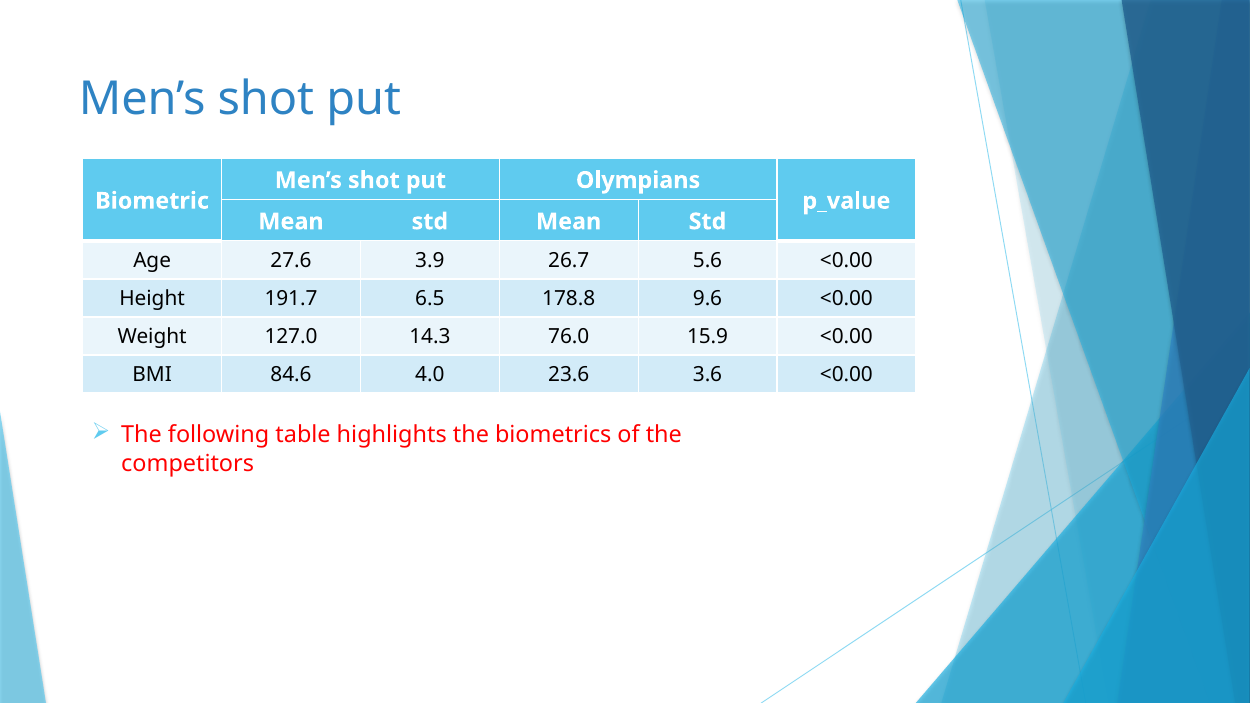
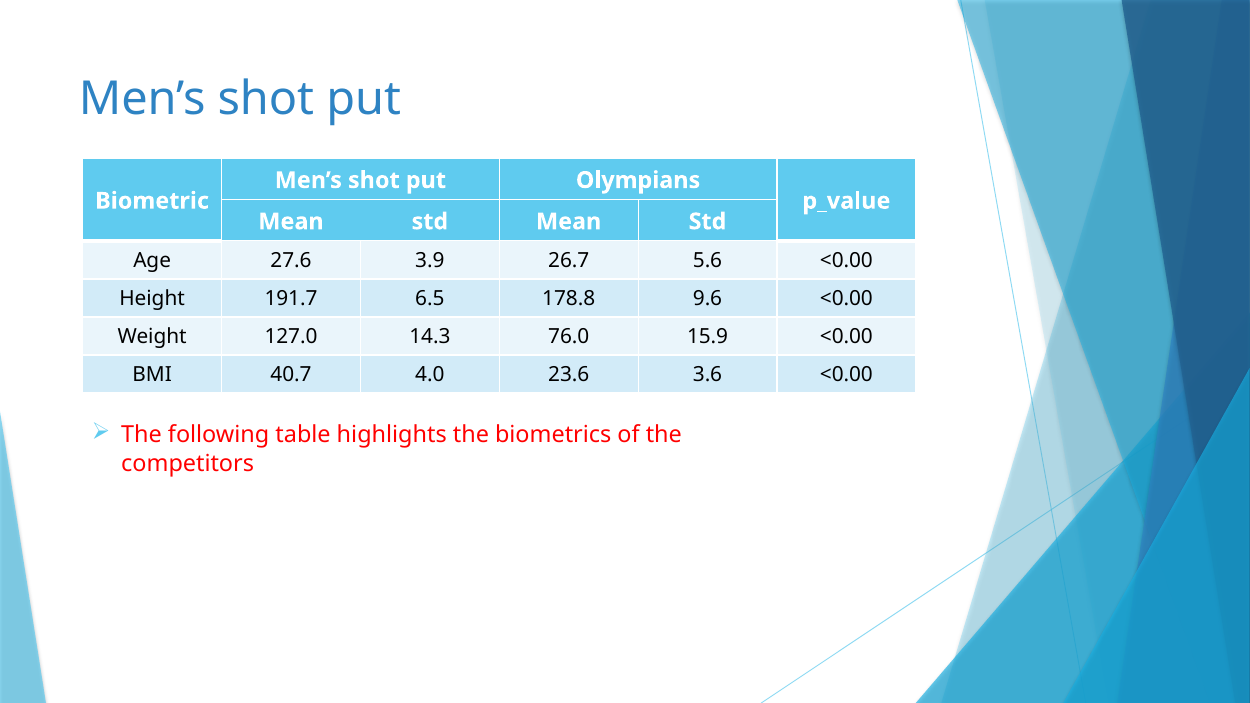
84.6: 84.6 -> 40.7
